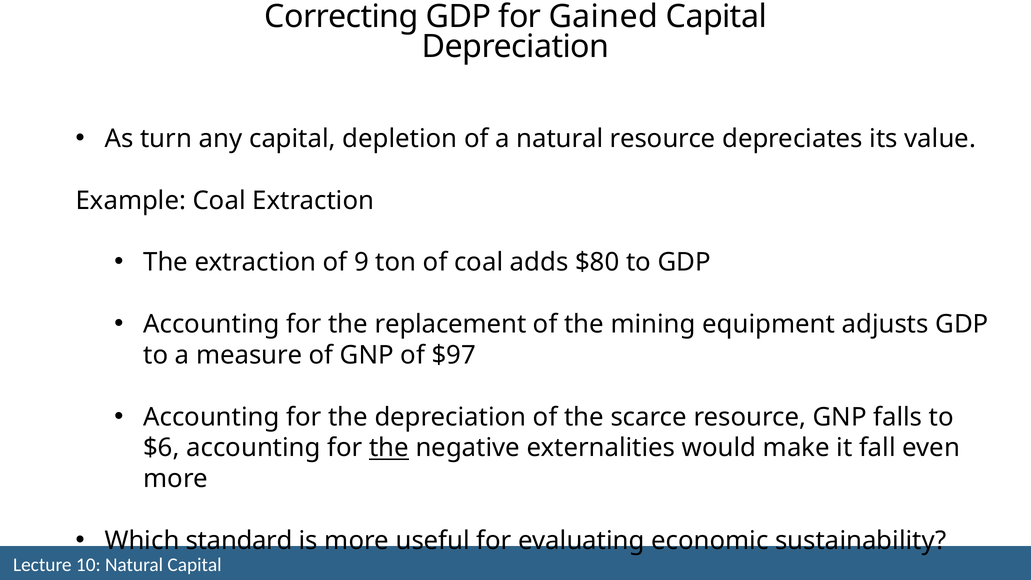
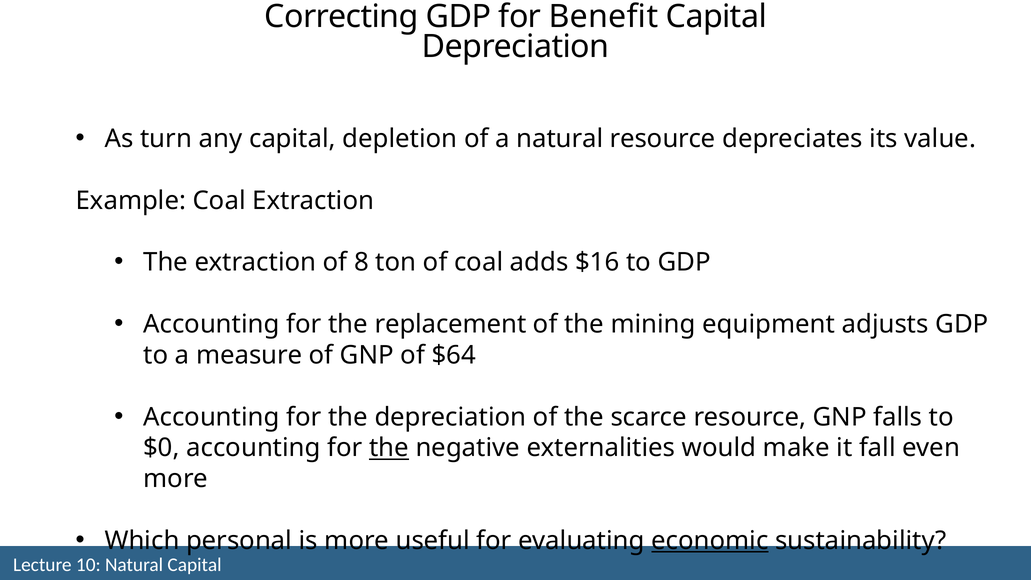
Gained: Gained -> Benefit
9: 9 -> 8
$80: $80 -> $16
$97: $97 -> $64
$6: $6 -> $0
standard: standard -> personal
economic underline: none -> present
